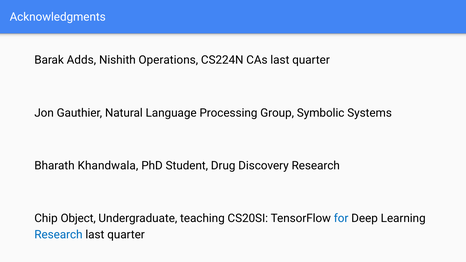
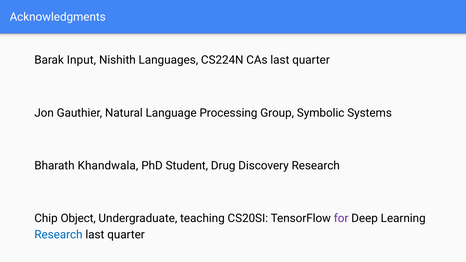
Adds: Adds -> Input
Operations: Operations -> Languages
for colour: blue -> purple
